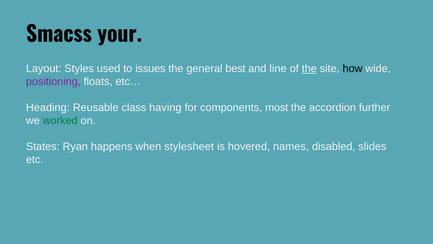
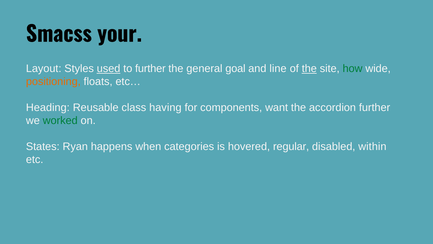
used underline: none -> present
to issues: issues -> further
best: best -> goal
how colour: black -> green
positioning colour: purple -> orange
most: most -> want
stylesheet: stylesheet -> categories
names: names -> regular
slides: slides -> within
